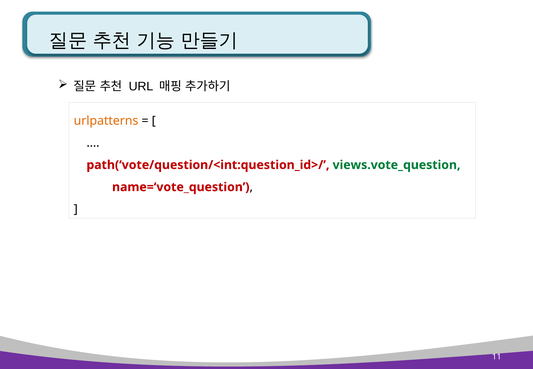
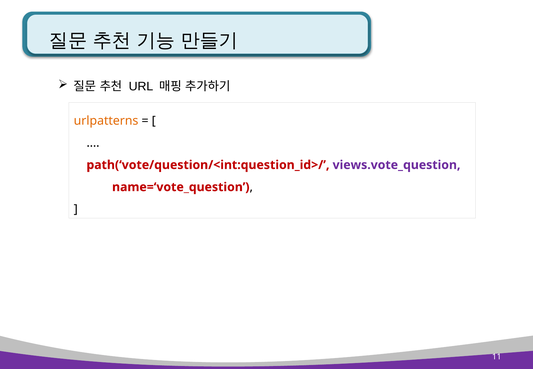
views.vote_question colour: green -> purple
